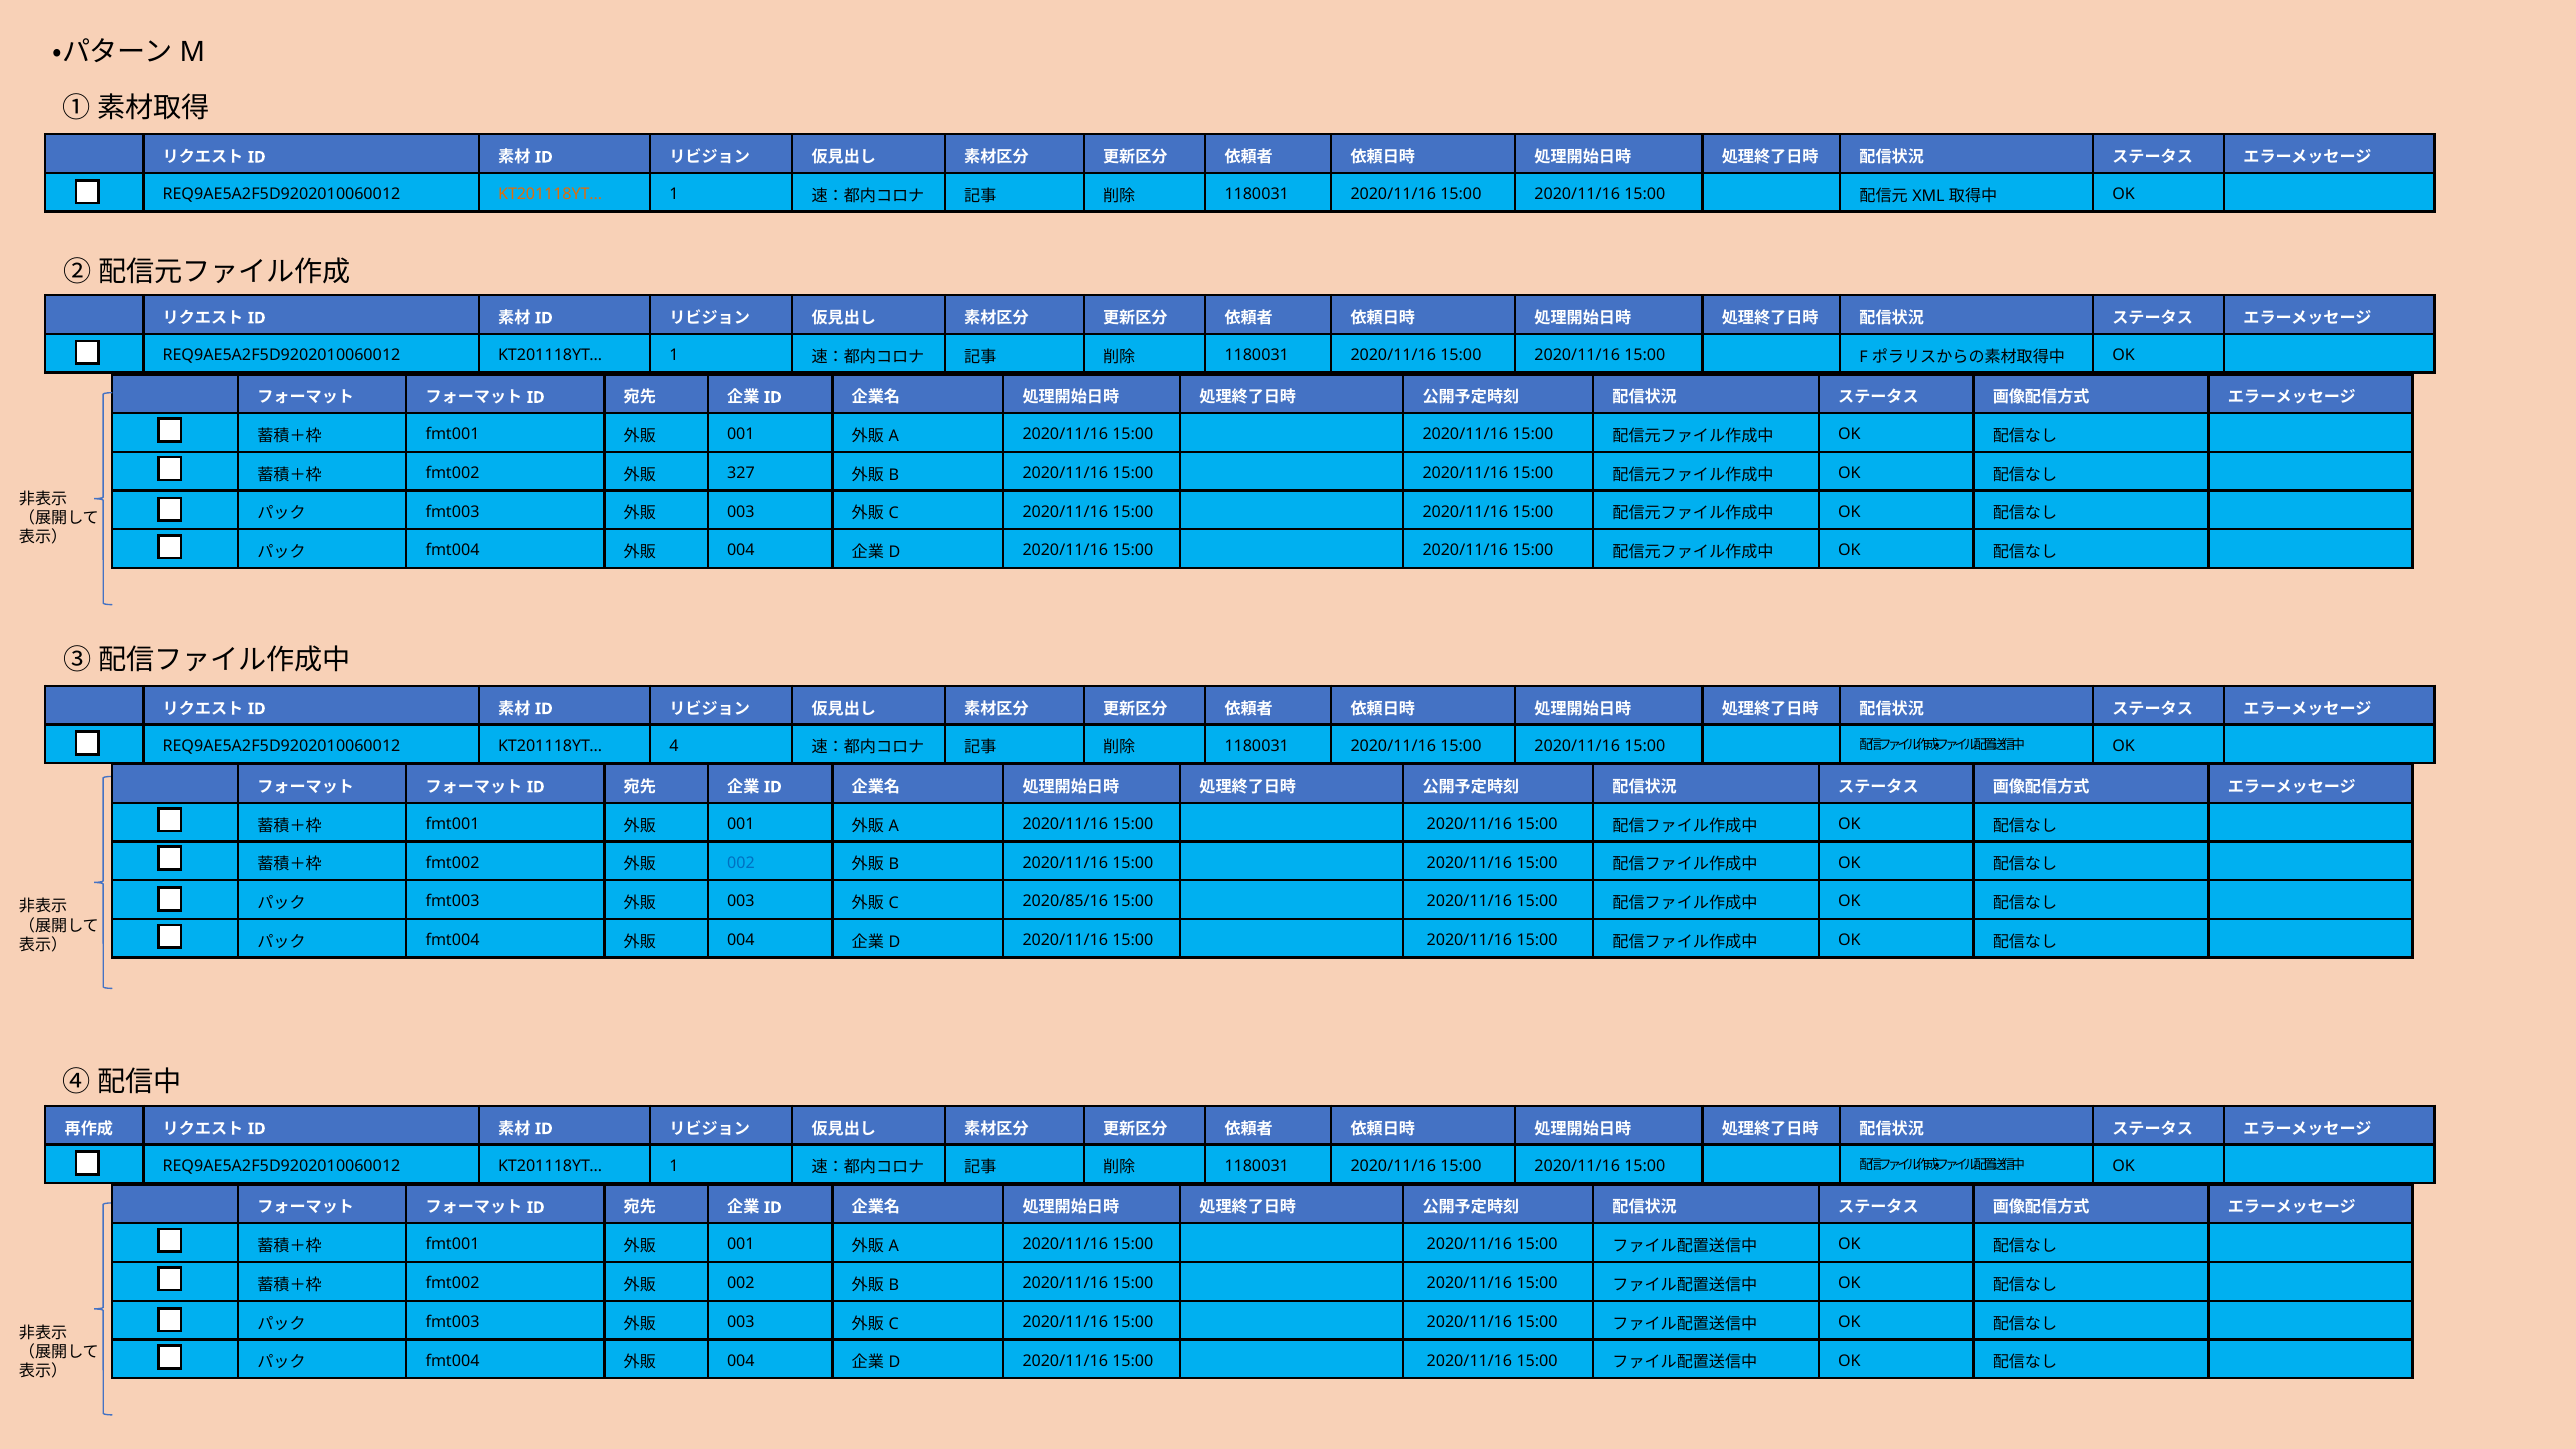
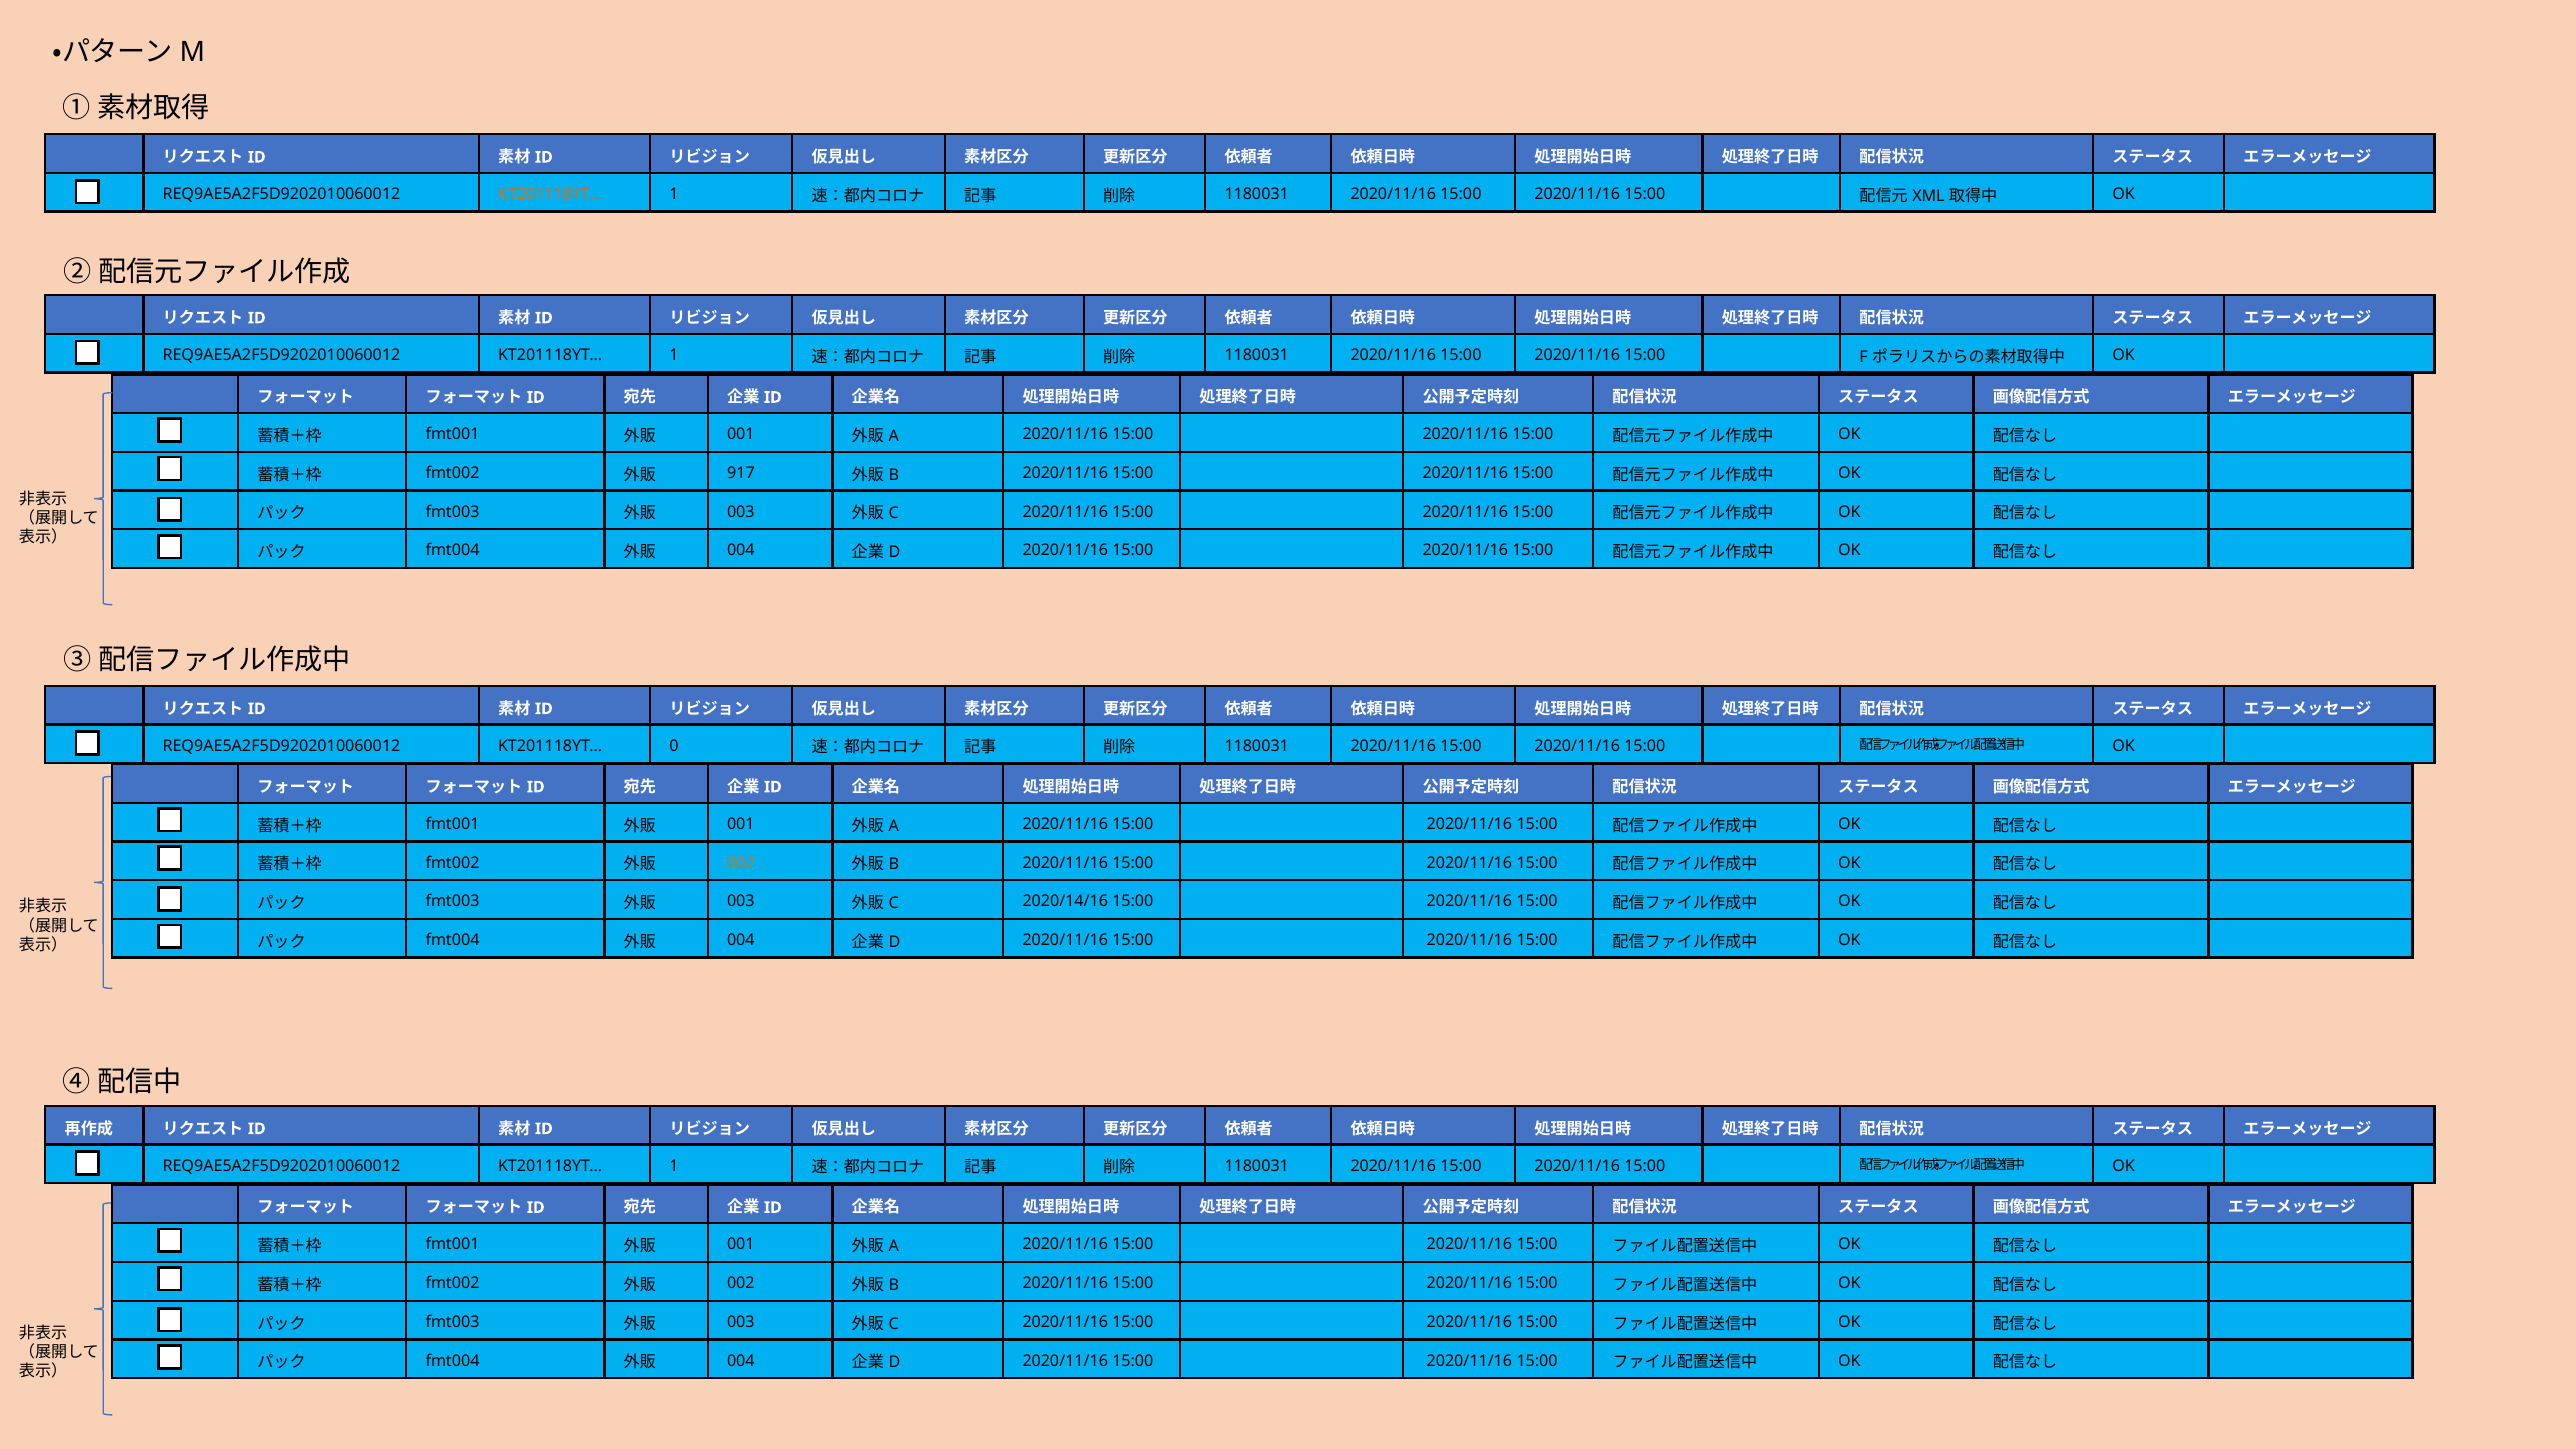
327: 327 -> 917
4: 4 -> 0
002 at (741, 863) colour: blue -> orange
2020/85/16: 2020/85/16 -> 2020/14/16
